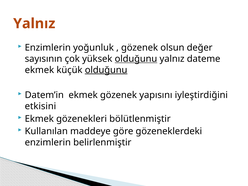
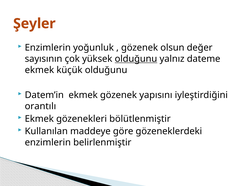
Yalnız at (34, 24): Yalnız -> Şeyler
olduğunu at (106, 70) underline: present -> none
etkisini: etkisini -> orantılı
